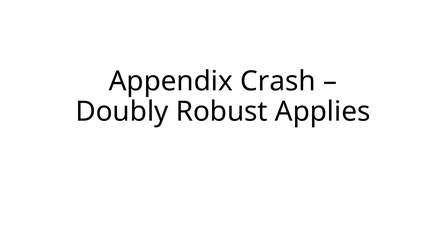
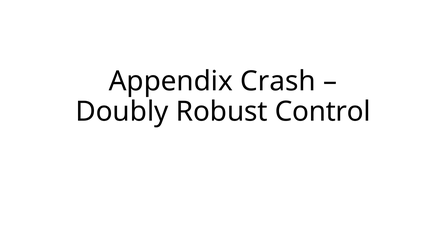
Applies: Applies -> Control
